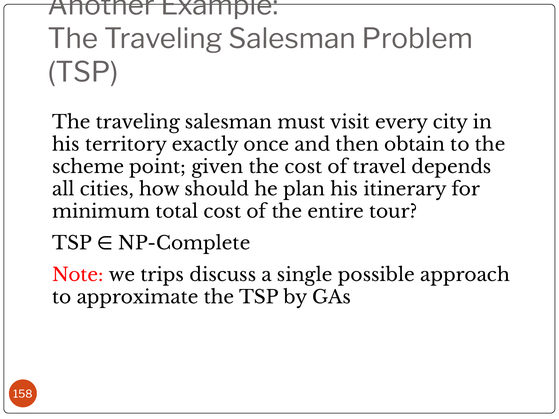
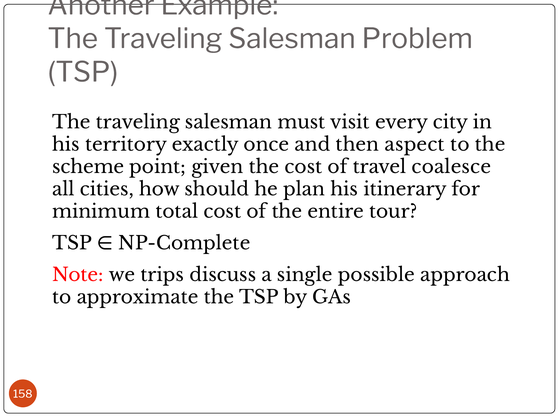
obtain: obtain -> aspect
depends: depends -> coalesce
